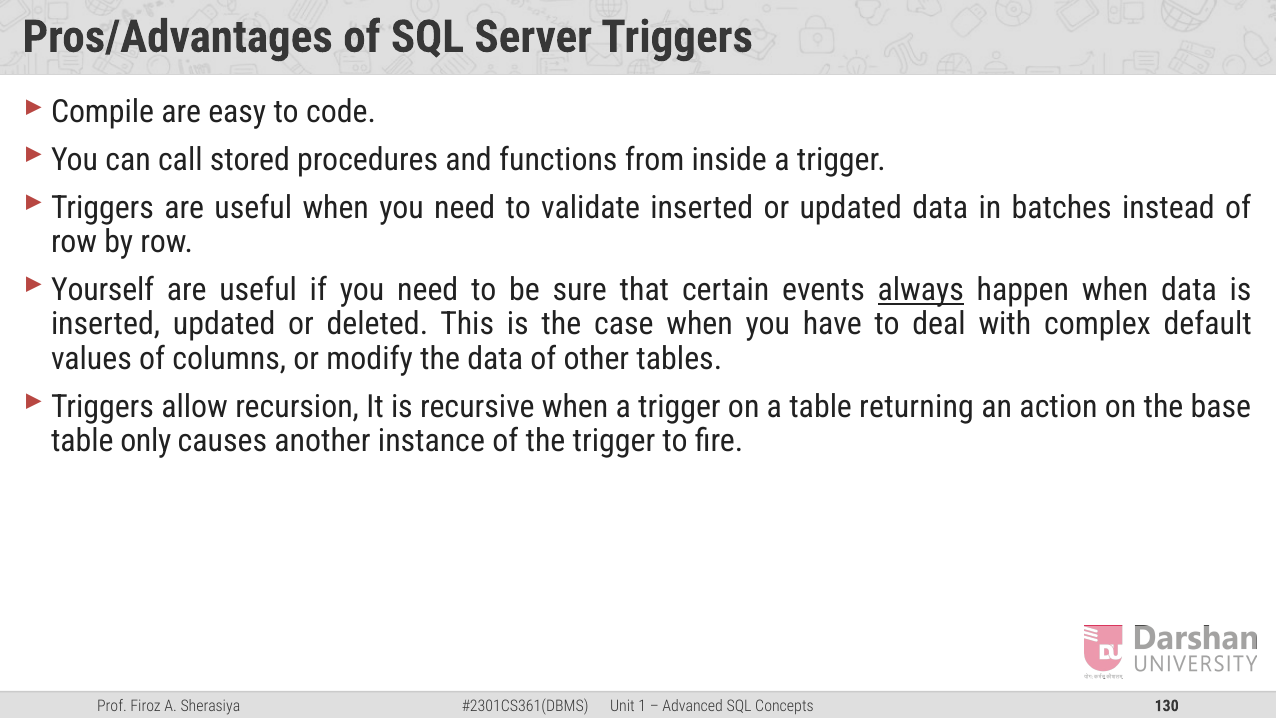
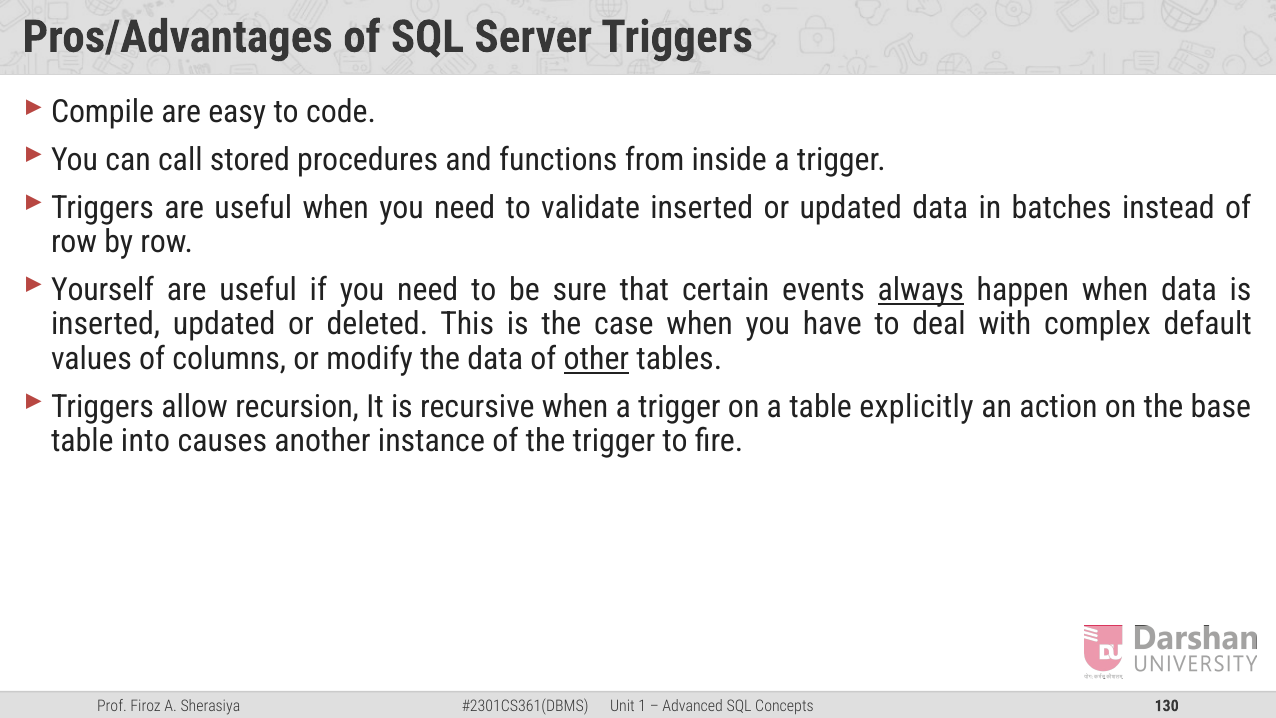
other underline: none -> present
returning: returning -> explicitly
only: only -> into
